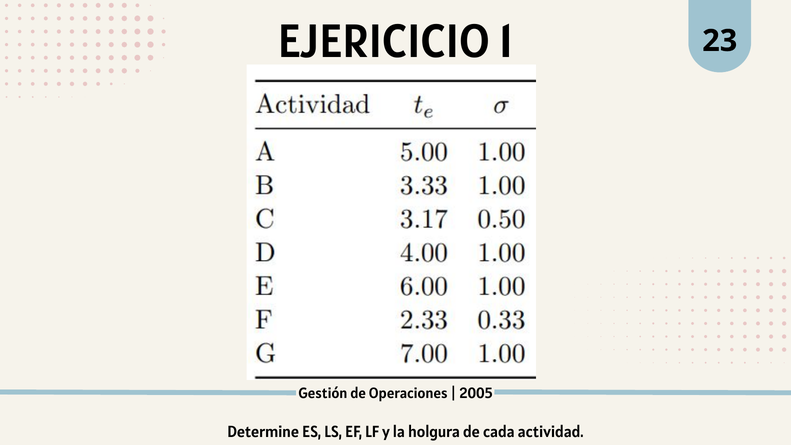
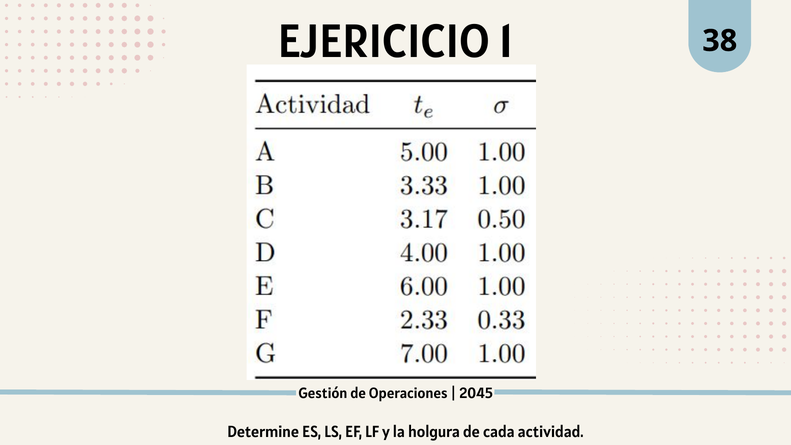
23: 23 -> 38
2005: 2005 -> 2045
